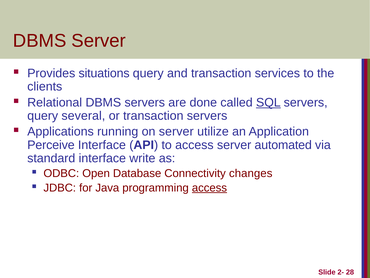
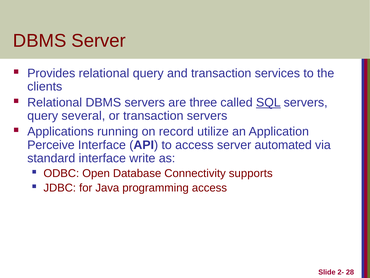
Provides situations: situations -> relational
done: done -> three
on server: server -> record
changes: changes -> supports
access at (209, 187) underline: present -> none
